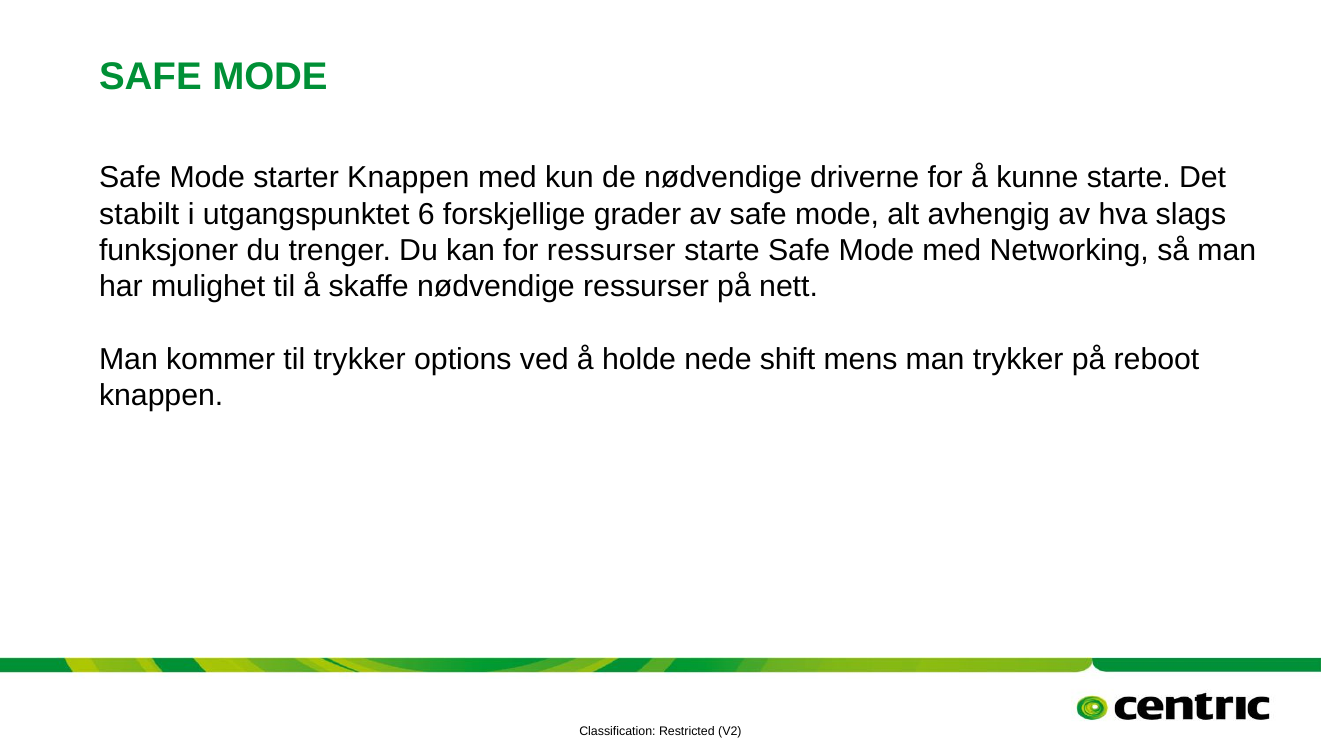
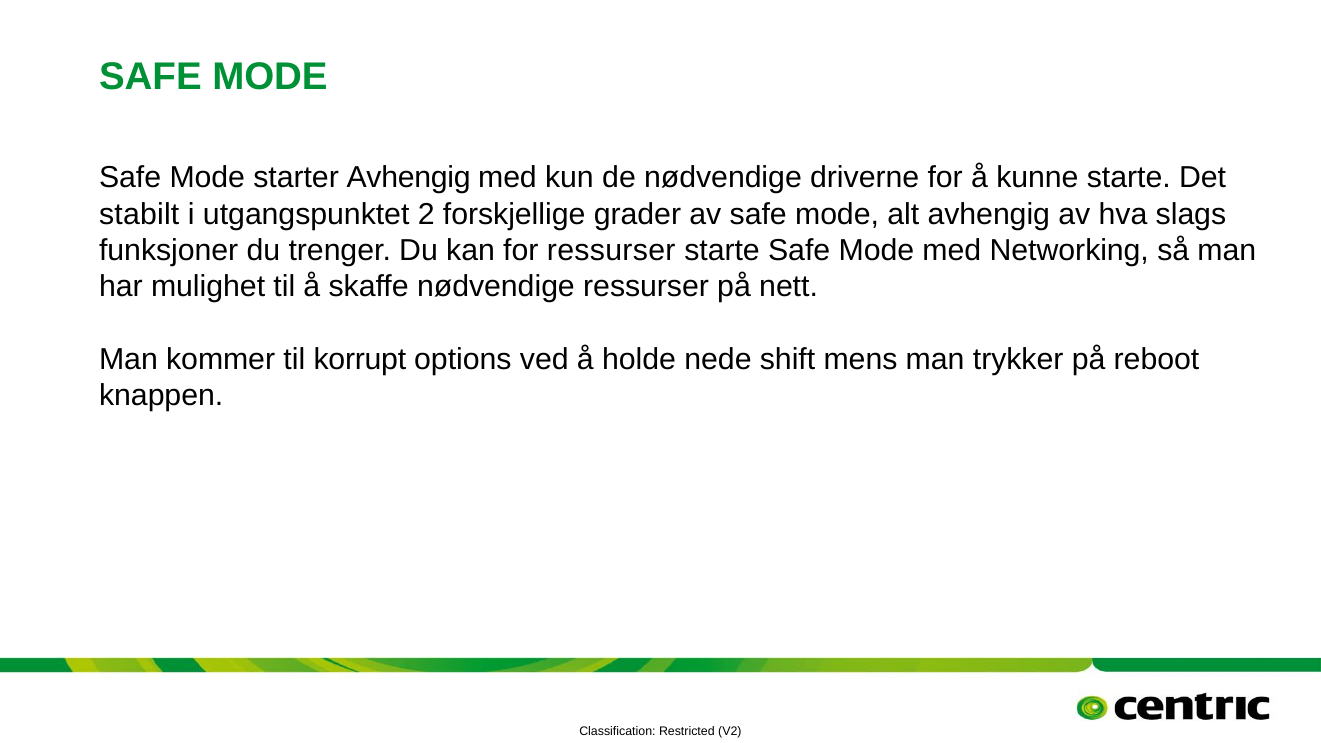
starter Knappen: Knappen -> Avhengig
6: 6 -> 2
til trykker: trykker -> korrupt
